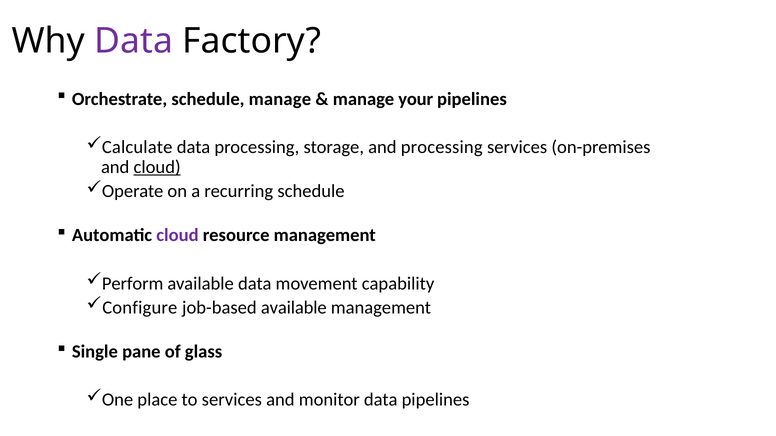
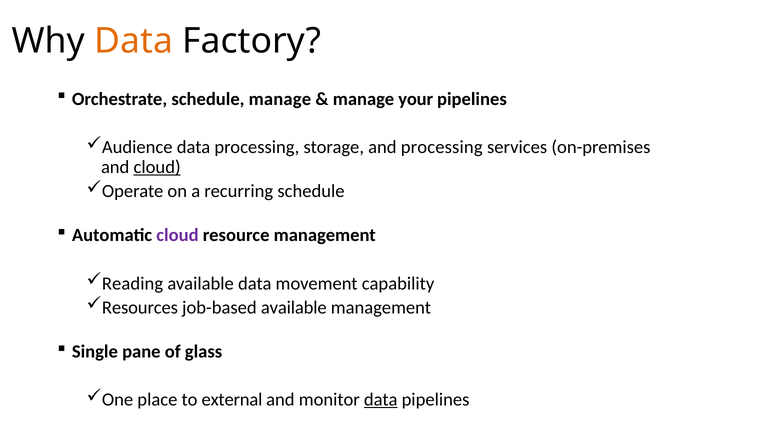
Data at (134, 41) colour: purple -> orange
Calculate: Calculate -> Audience
Perform: Perform -> Reading
Configure: Configure -> Resources
to services: services -> external
data at (381, 400) underline: none -> present
